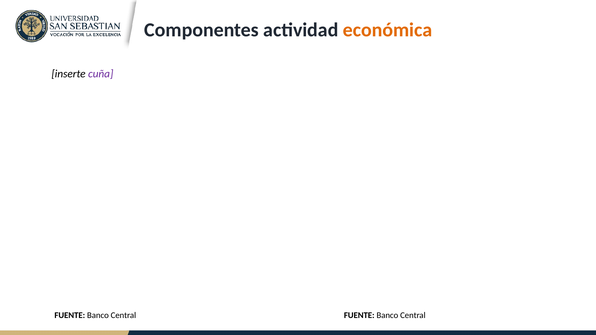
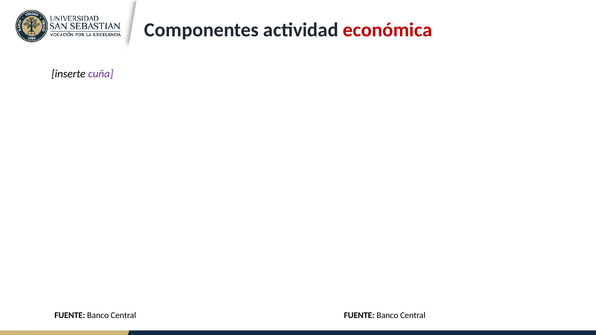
económica colour: orange -> red
